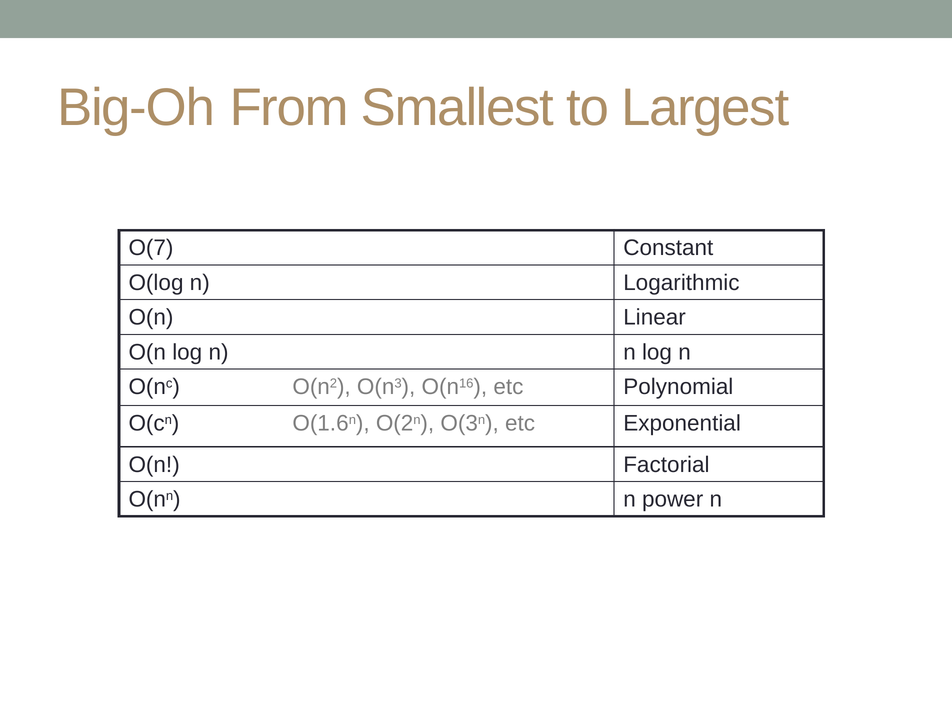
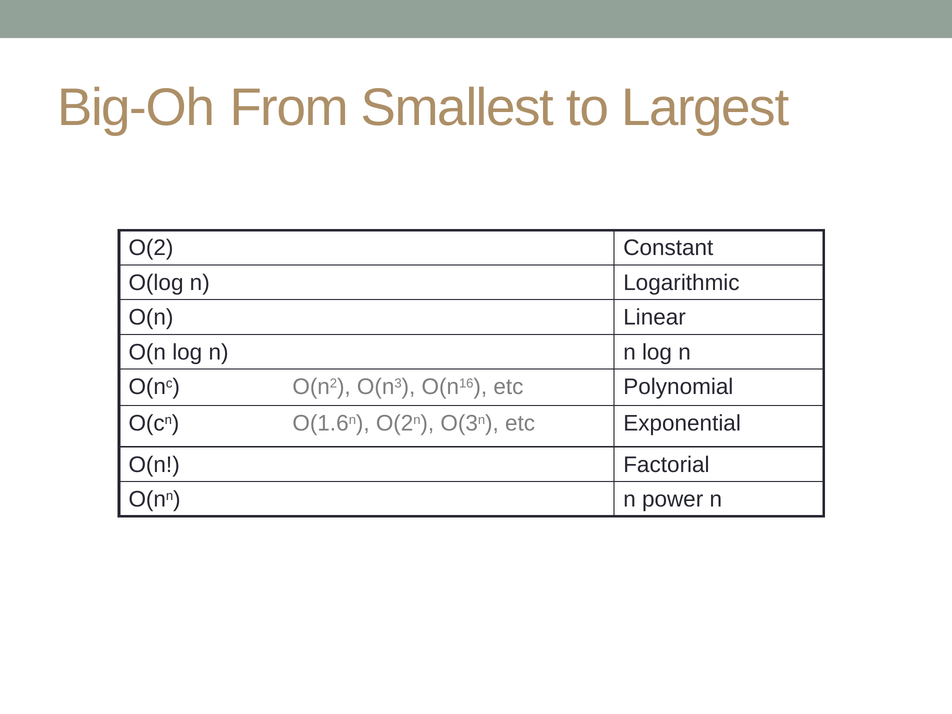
O(7: O(7 -> O(2
